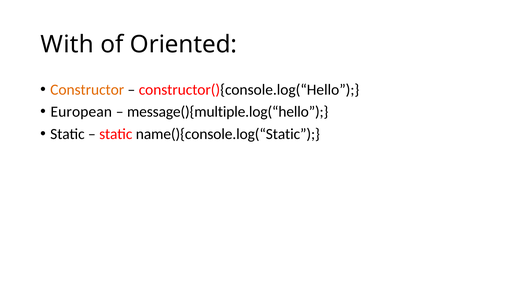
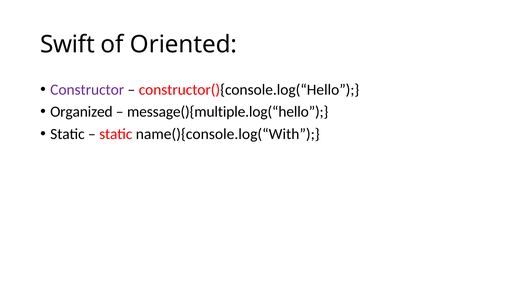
With: With -> Swift
Constructor colour: orange -> purple
European: European -> Organized
name(){console.log(“Static: name(){console.log(“Static -> name(){console.log(“With
